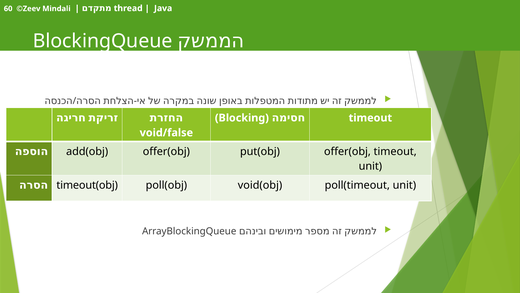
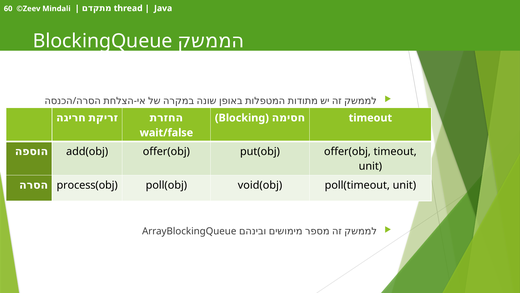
void/false: void/false -> wait/false
timeout(obj: timeout(obj -> process(obj
